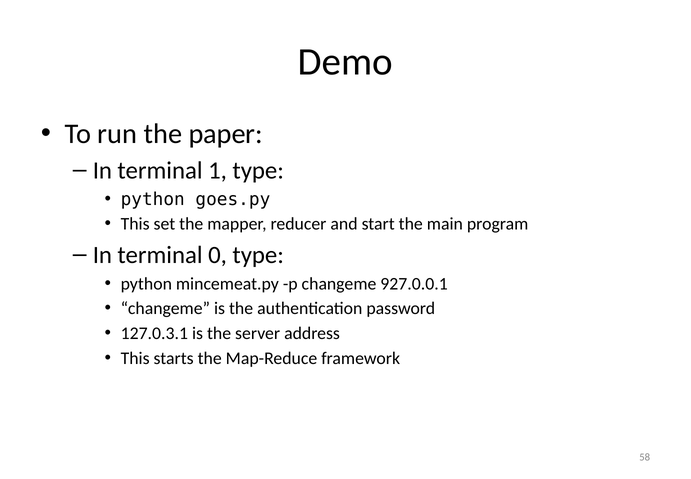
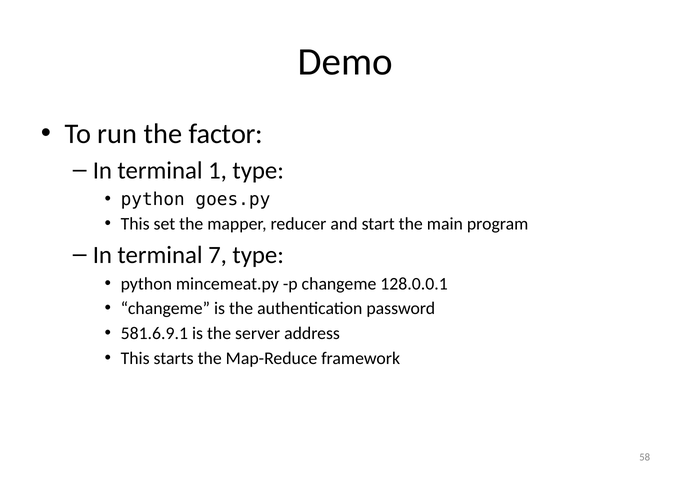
paper: paper -> factor
0: 0 -> 7
927.0.0.1: 927.0.0.1 -> 128.0.0.1
127.0.3.1: 127.0.3.1 -> 581.6.9.1
